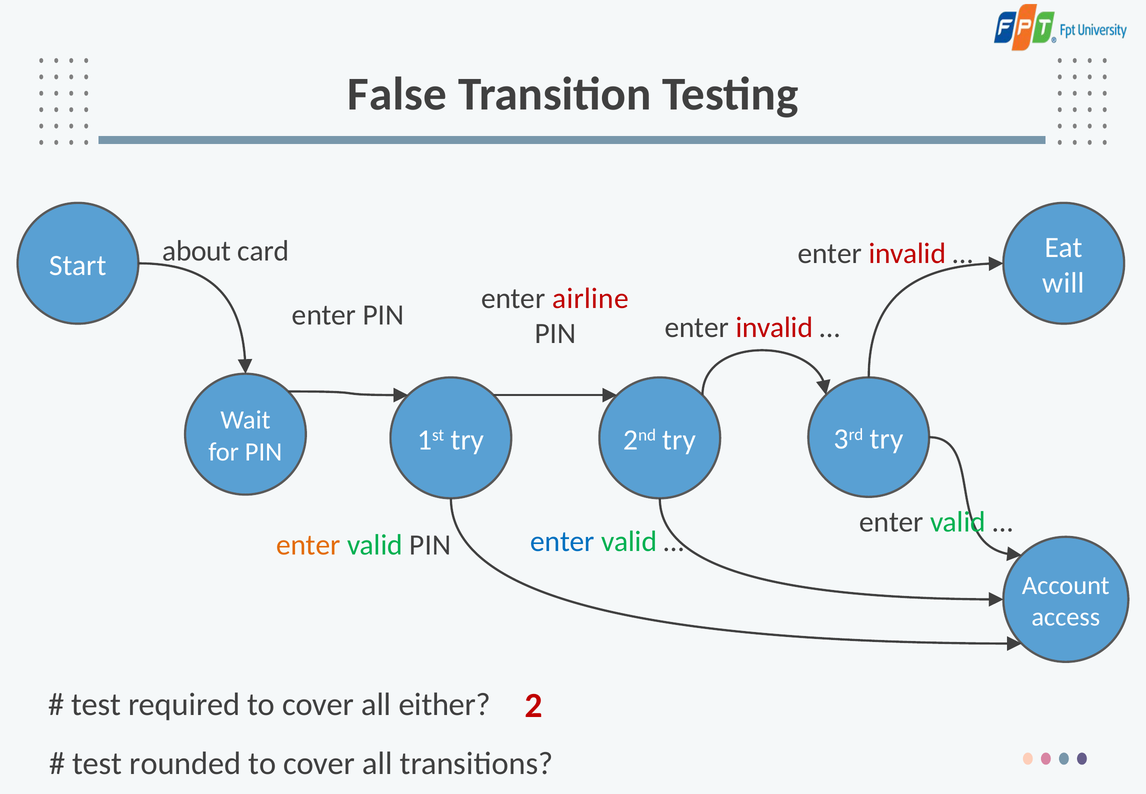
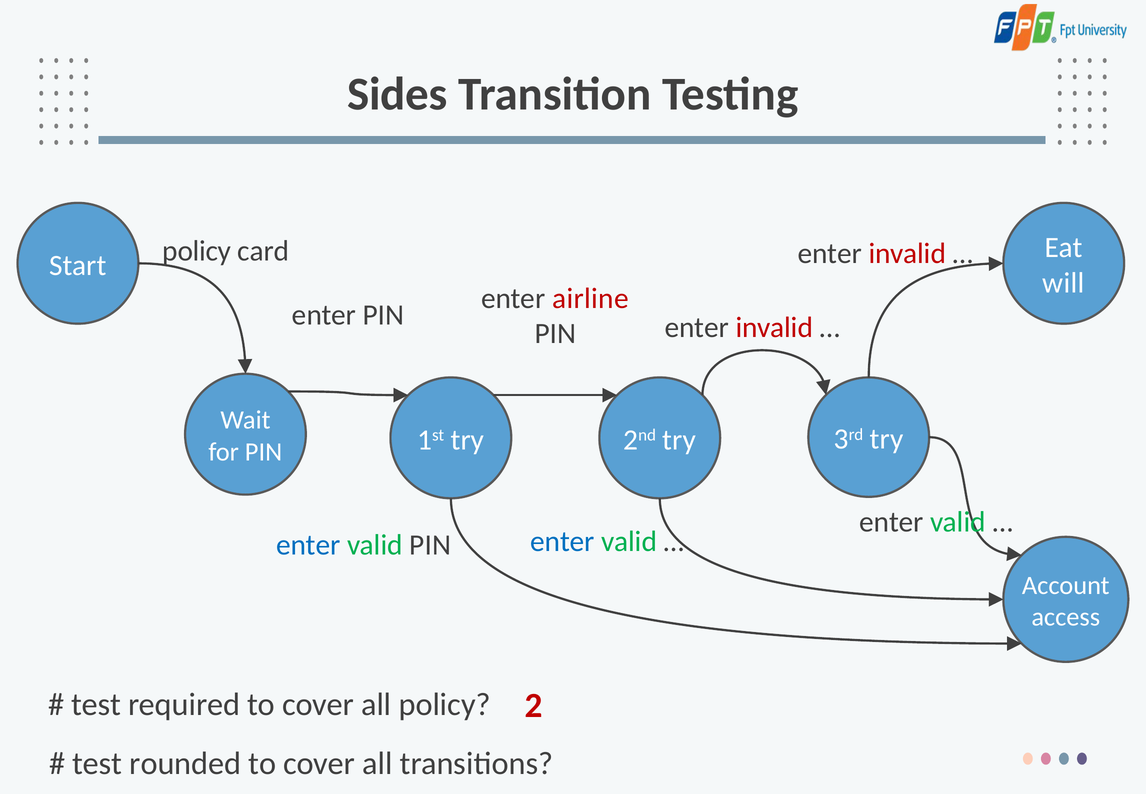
False: False -> Sides
about at (197, 251): about -> policy
enter at (308, 545) colour: orange -> blue
all either: either -> policy
